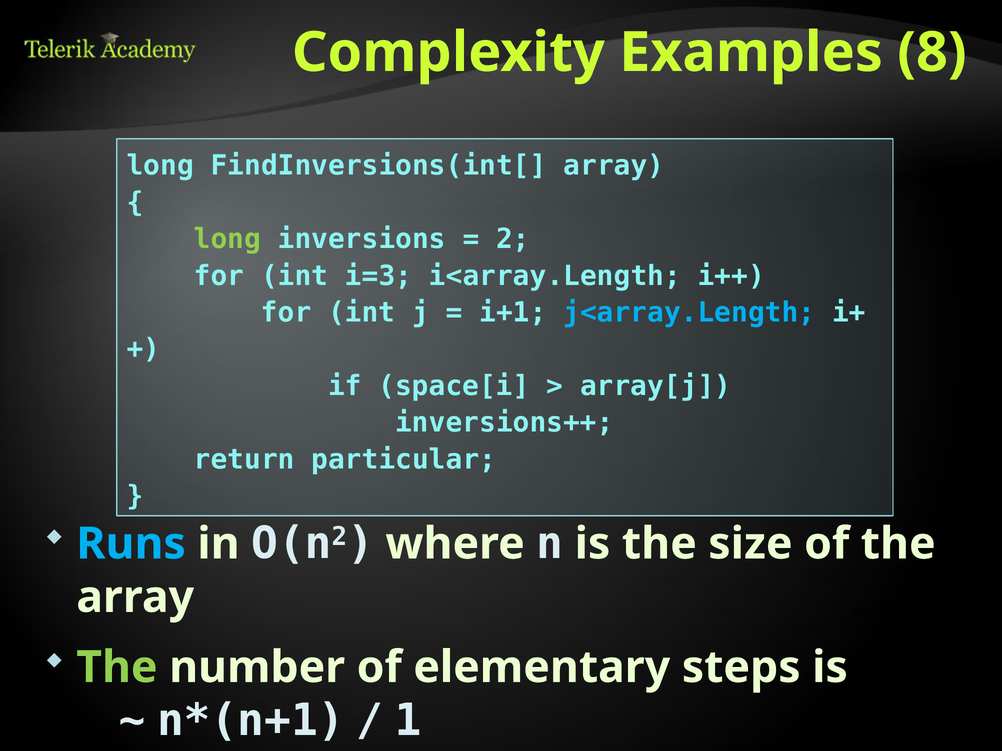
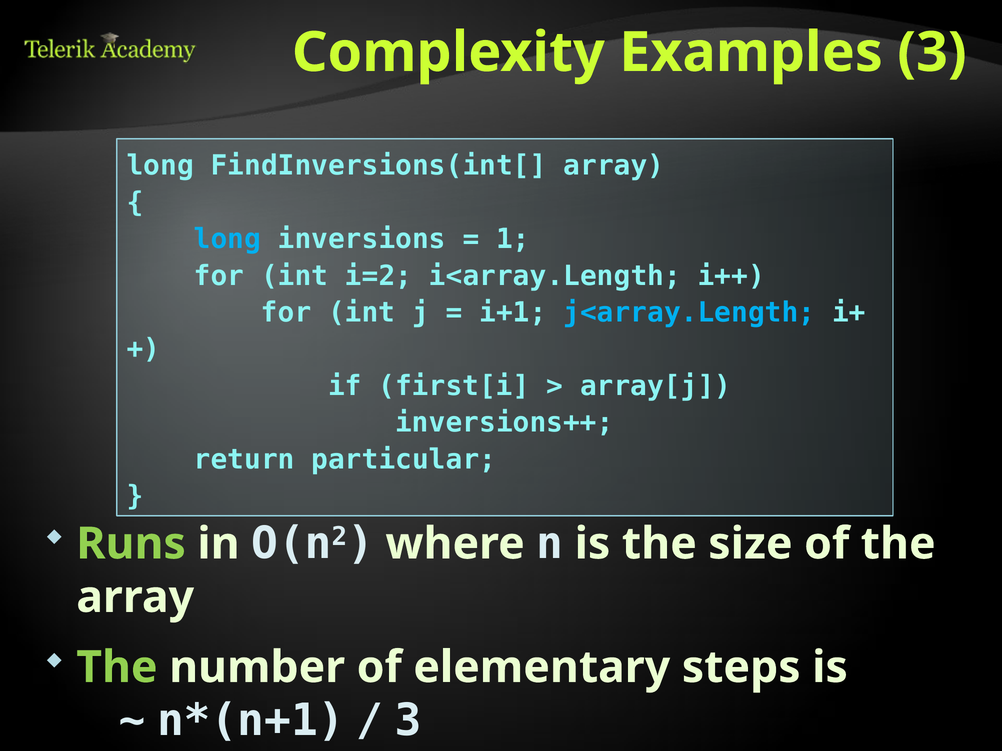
Examples 8: 8 -> 3
long at (227, 239) colour: light green -> light blue
2: 2 -> 1
i=3: i=3 -> i=2
space[i: space[i -> first[i
Runs colour: light blue -> light green
1 at (408, 721): 1 -> 3
